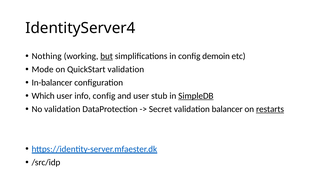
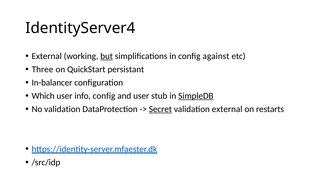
Nothing at (47, 56): Nothing -> External
demoin: demoin -> against
Mode: Mode -> Three
QuickStart validation: validation -> persistant
Secret underline: none -> present
validation balancer: balancer -> external
restarts underline: present -> none
